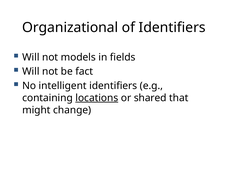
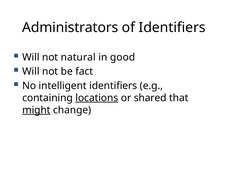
Organizational: Organizational -> Administrators
models: models -> natural
fields: fields -> good
might underline: none -> present
